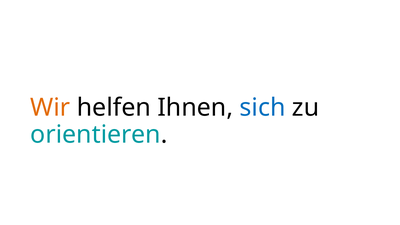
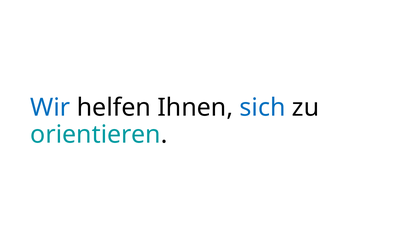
Wir colour: orange -> blue
